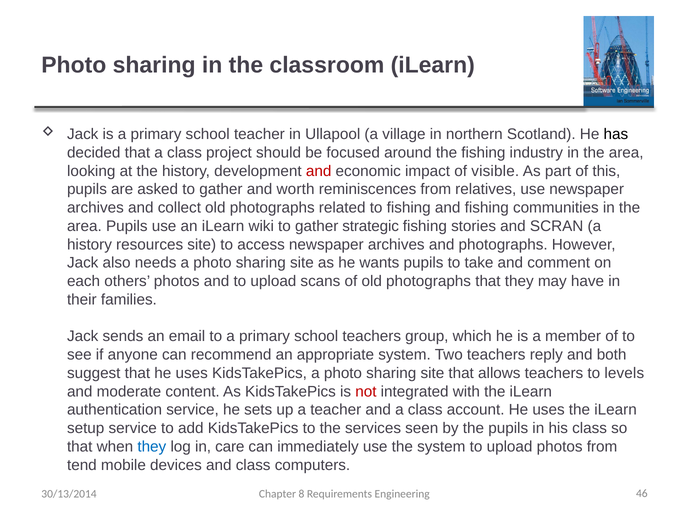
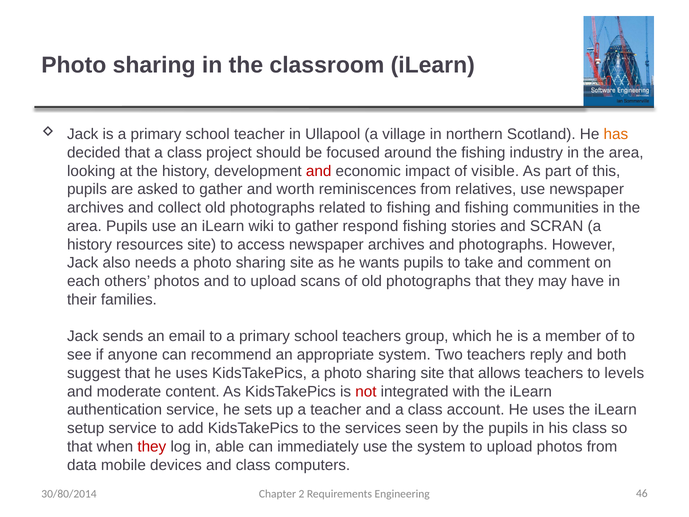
has colour: black -> orange
strategic: strategic -> respond
they at (152, 446) colour: blue -> red
care: care -> able
tend: tend -> data
30/13/2014: 30/13/2014 -> 30/80/2014
8: 8 -> 2
